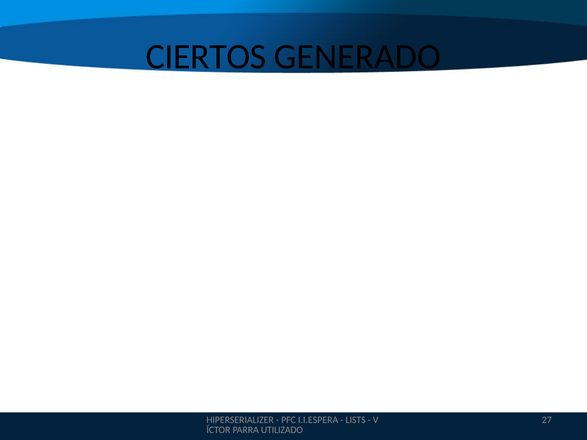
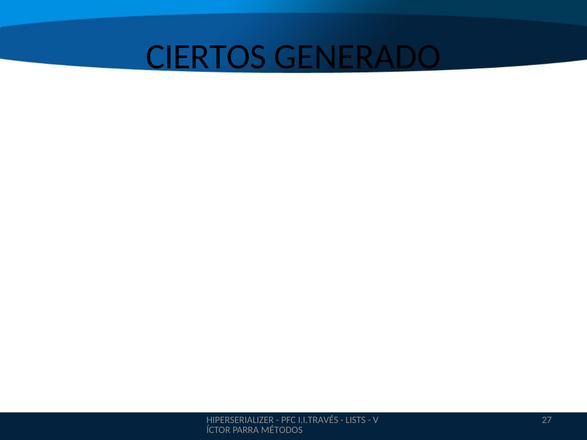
I.I.ESPERA: I.I.ESPERA -> I.I.TRAVÉS
UTILIZADO: UTILIZADO -> MÉTODOS
